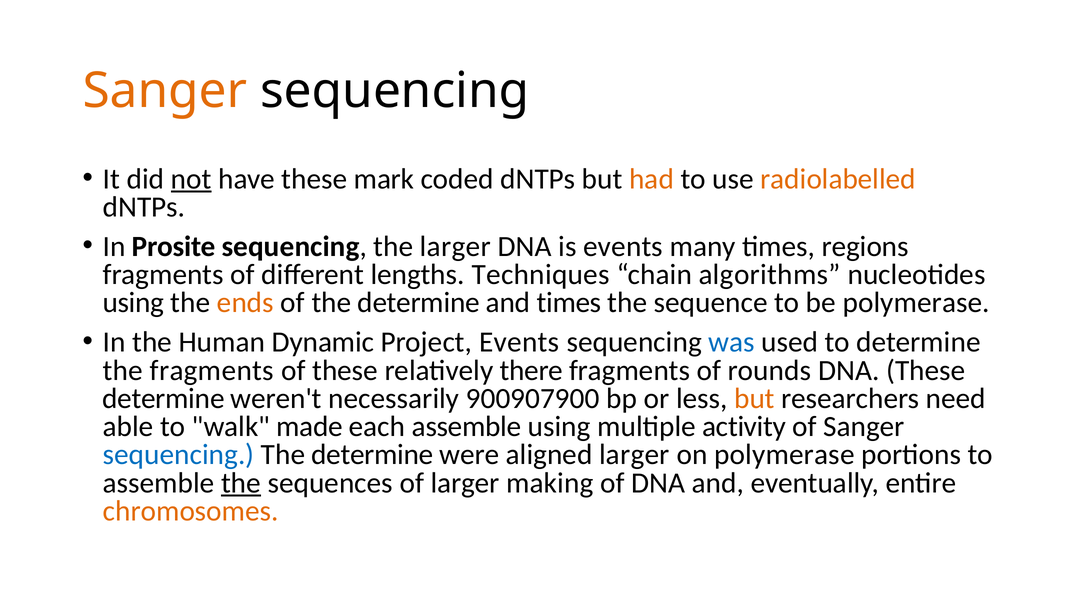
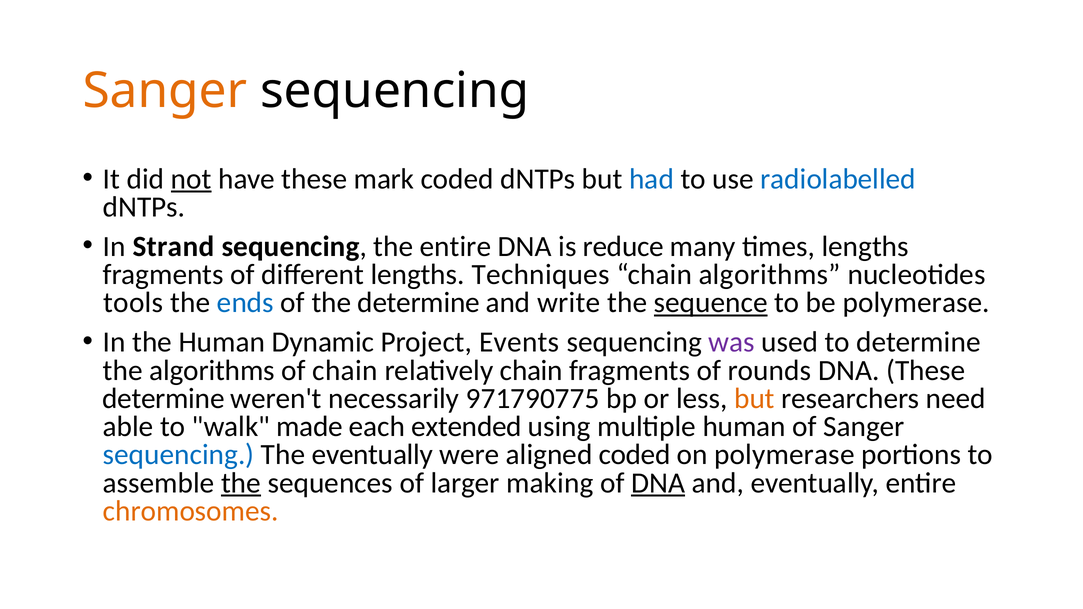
had colour: orange -> blue
radiolabelled colour: orange -> blue
Prosite: Prosite -> Strand
the larger: larger -> entire
is events: events -> reduce
times regions: regions -> lengths
using at (133, 303): using -> tools
ends colour: orange -> blue
and times: times -> write
sequence underline: none -> present
was colour: blue -> purple
the fragments: fragments -> algorithms
of these: these -> chain
relatively there: there -> chain
900907900: 900907900 -> 971790775
each assemble: assemble -> extended
multiple activity: activity -> human
determine at (372, 455): determine -> eventually
aligned larger: larger -> coded
DNA at (658, 483) underline: none -> present
